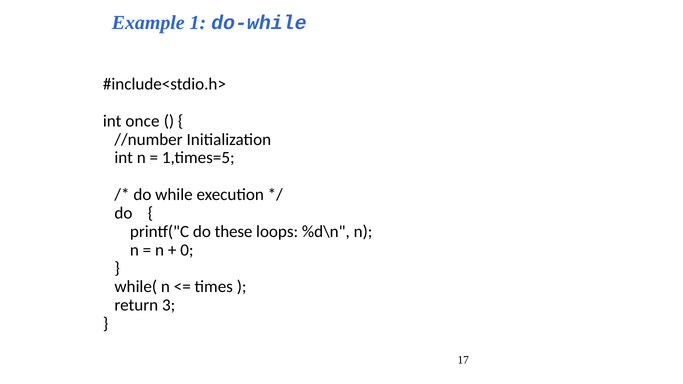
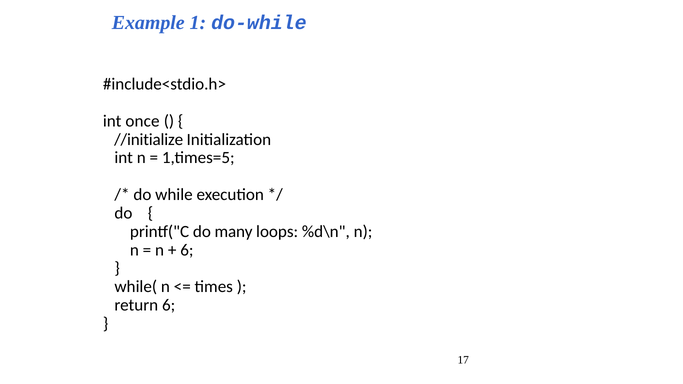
//number: //number -> //initialize
these: these -> many
0 at (187, 250): 0 -> 6
return 3: 3 -> 6
